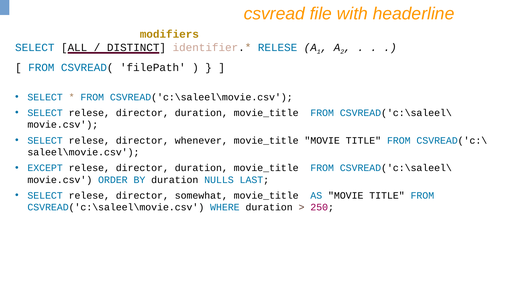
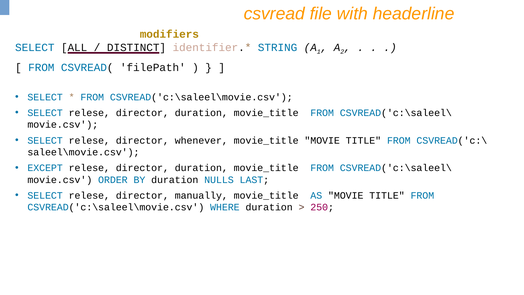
RELESE at (278, 47): RELESE -> STRING
somewhat: somewhat -> manually
